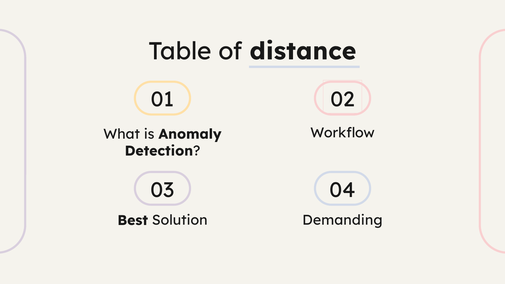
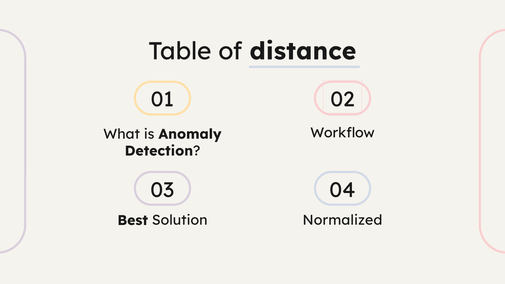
Demanding: Demanding -> Normalized
